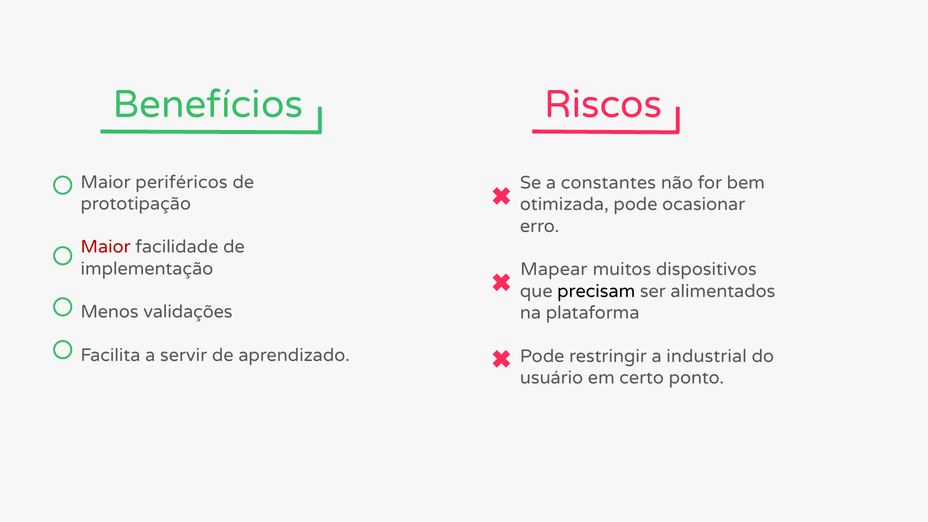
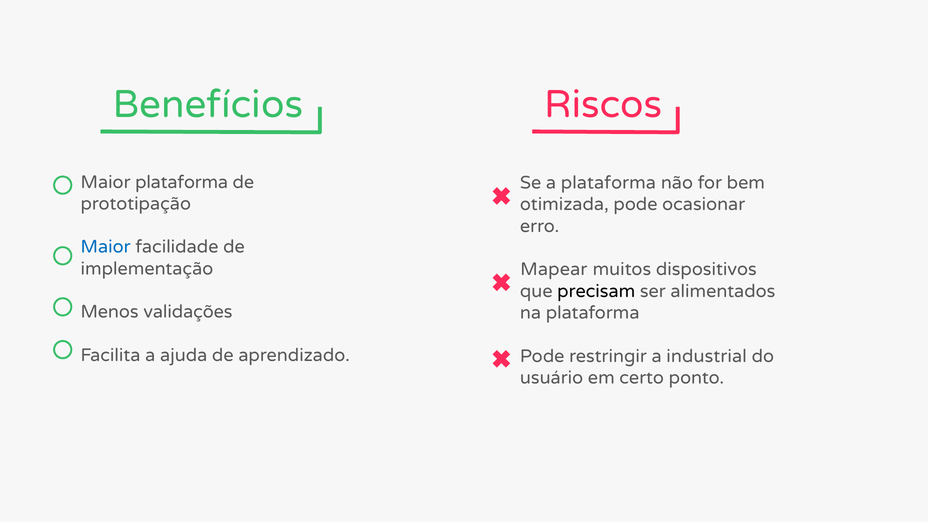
Maior periféricos: periféricos -> plataforma
a constantes: constantes -> plataforma
Maior at (106, 247) colour: red -> blue
servir: servir -> ajuda
